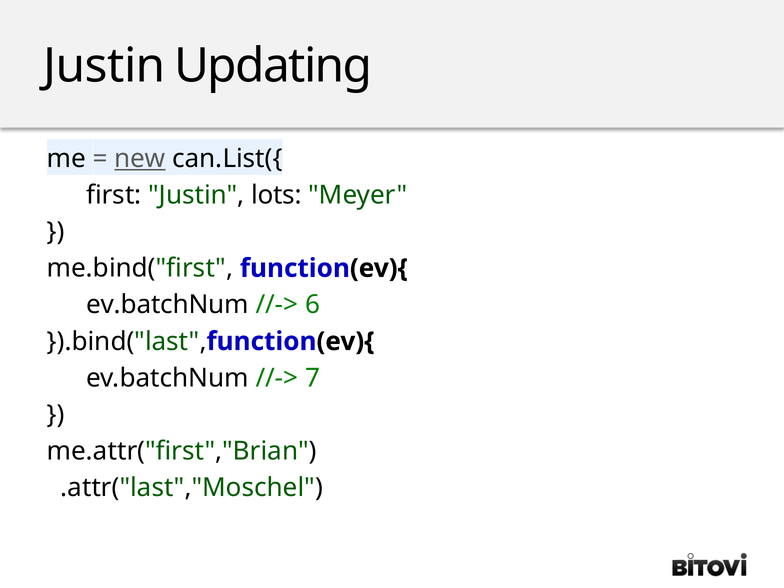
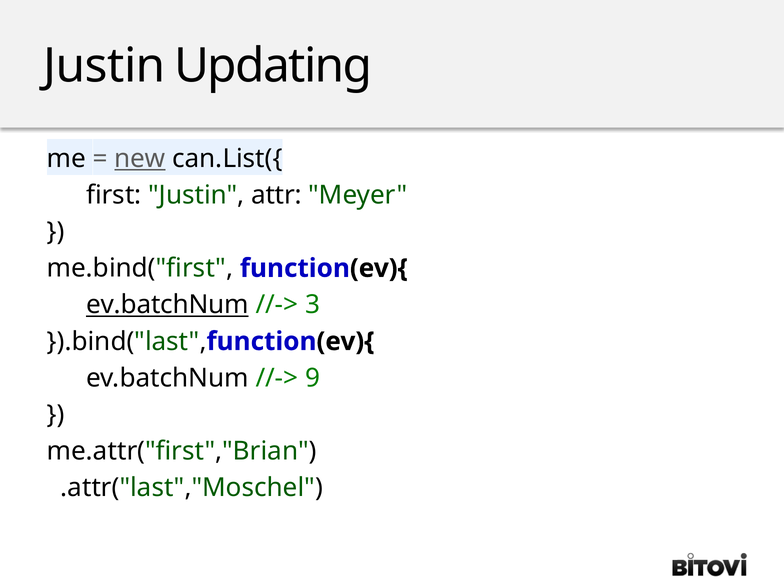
lots: lots -> attr
ev.batchNum at (167, 305) underline: none -> present
6: 6 -> 3
7: 7 -> 9
